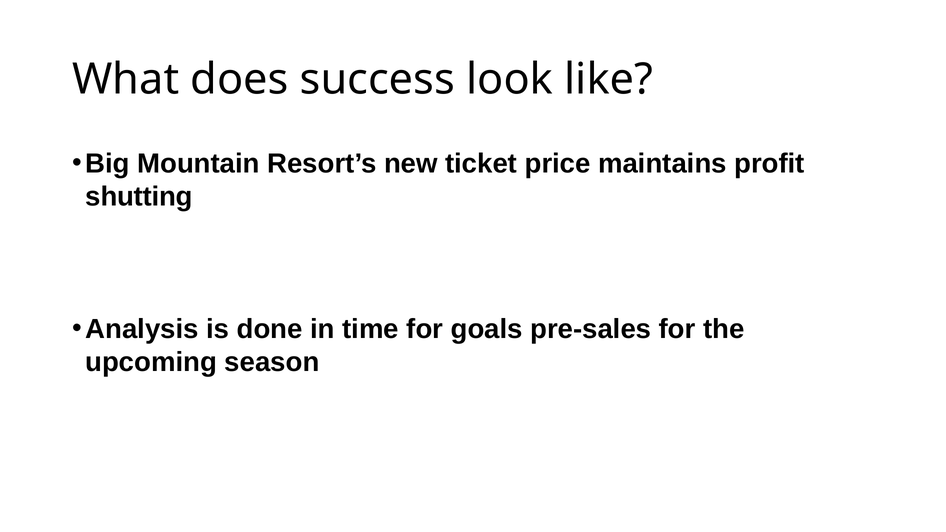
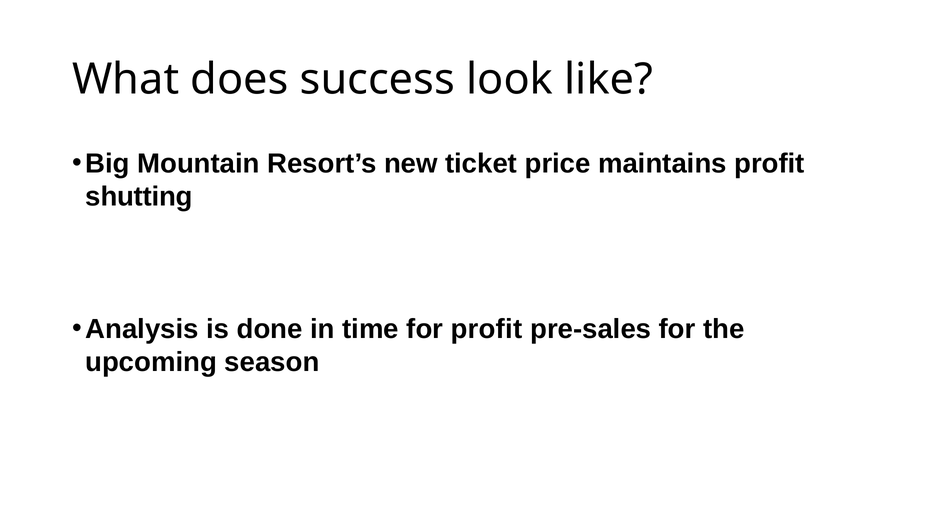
for goals: goals -> profit
